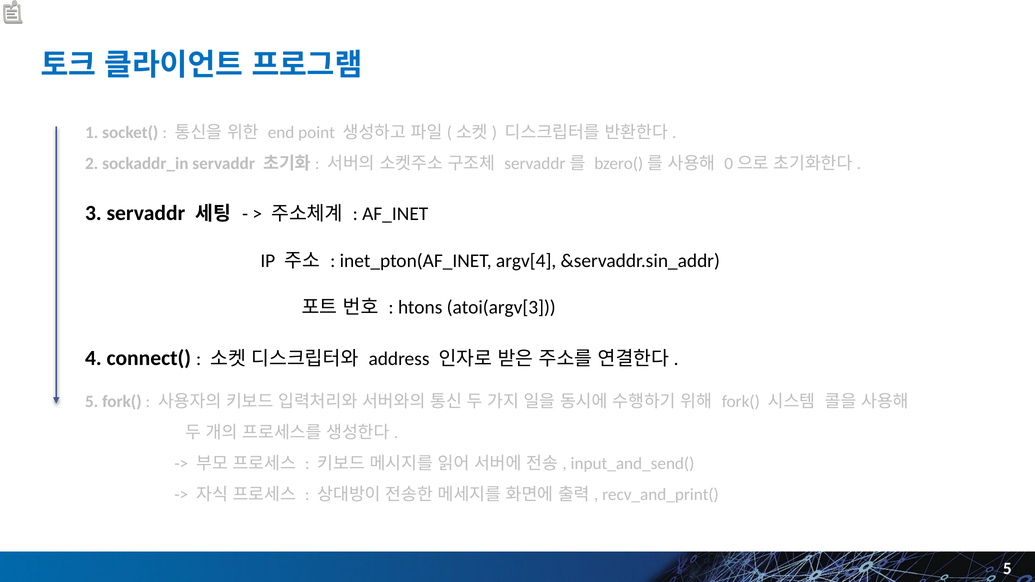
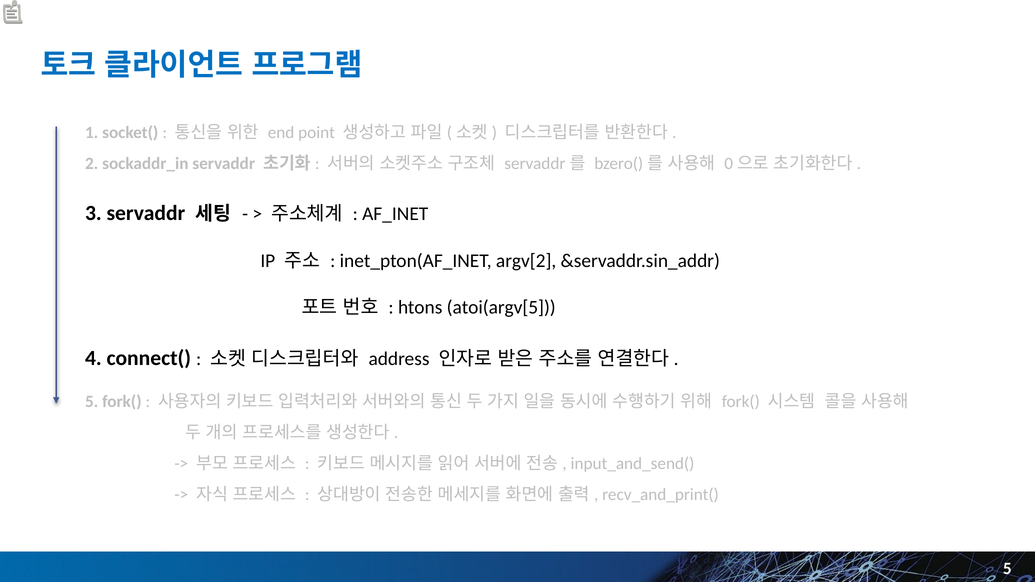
argv[4: argv[4 -> argv[2
atoi(argv[3: atoi(argv[3 -> atoi(argv[5
